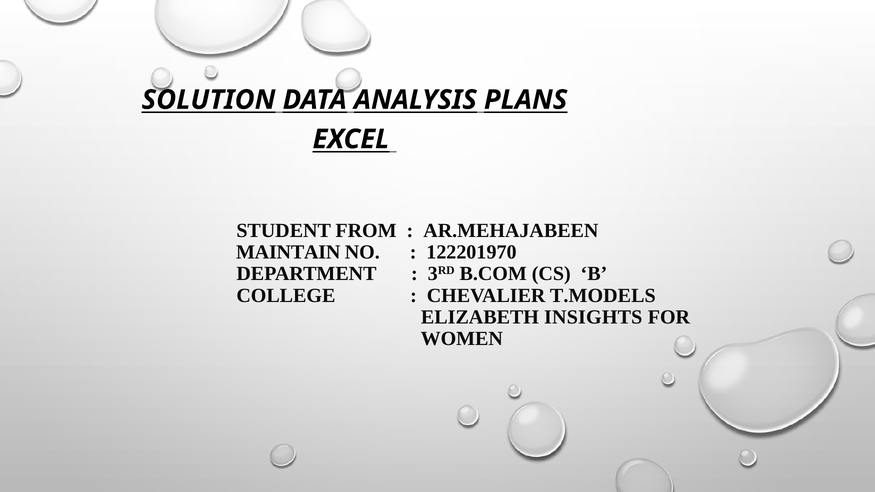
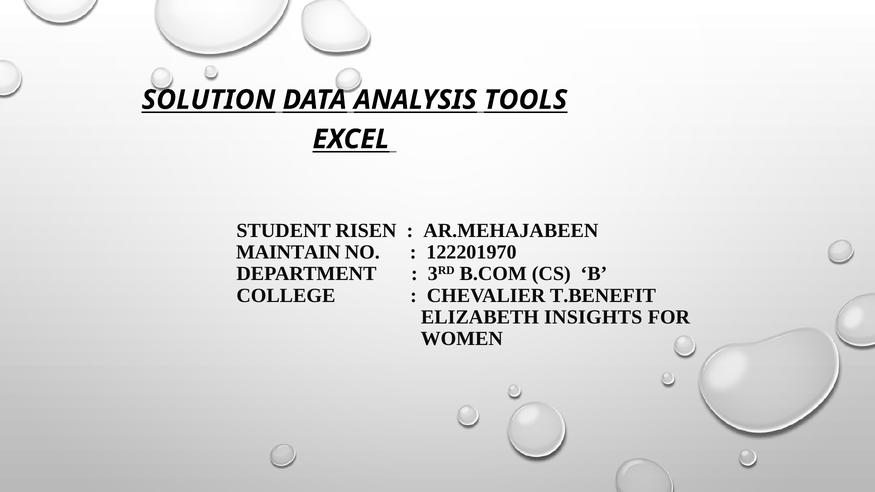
PLANS: PLANS -> TOOLS
FROM: FROM -> RISEN
T.MODELS: T.MODELS -> T.BENEFIT
